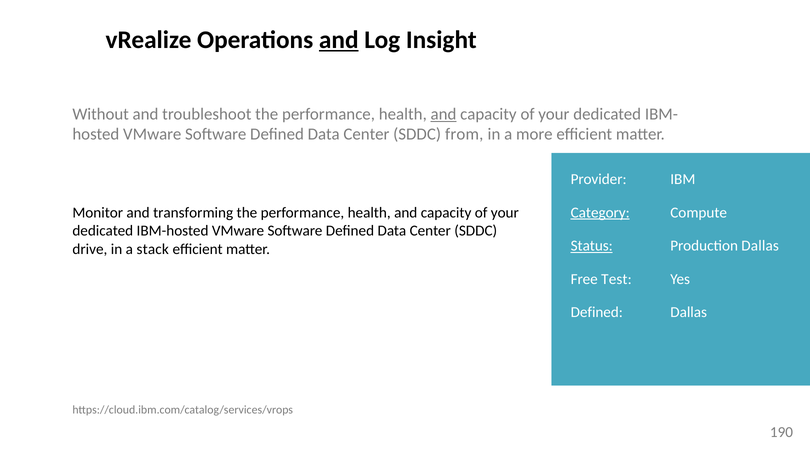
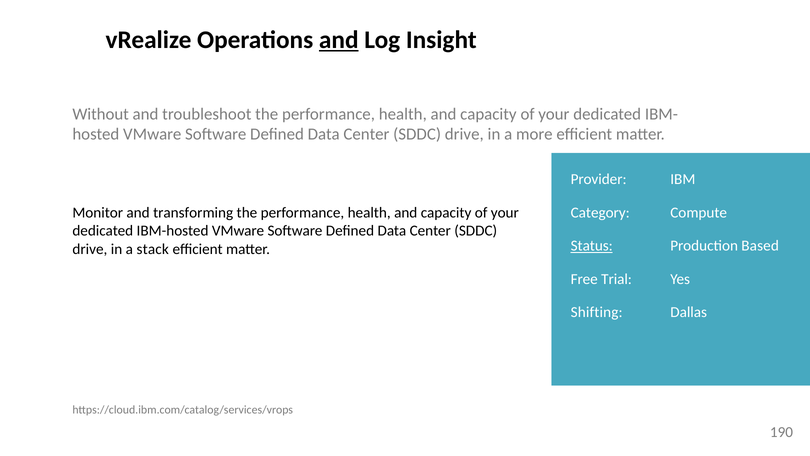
and at (444, 114) underline: present -> none
from at (464, 134): from -> drive
Category underline: present -> none
Production Dallas: Dallas -> Based
Test: Test -> Trial
Defined at (597, 312): Defined -> Shifting
